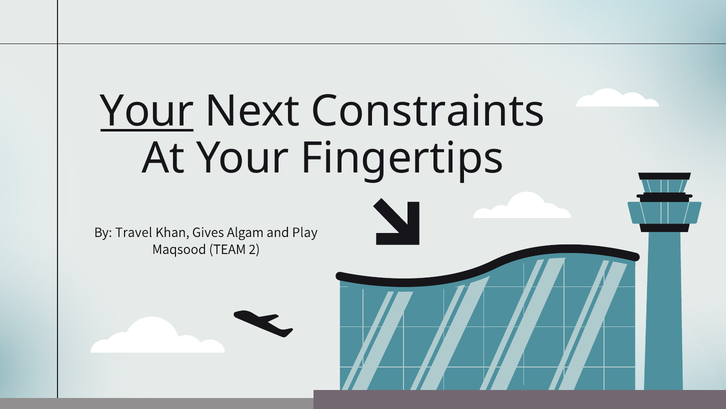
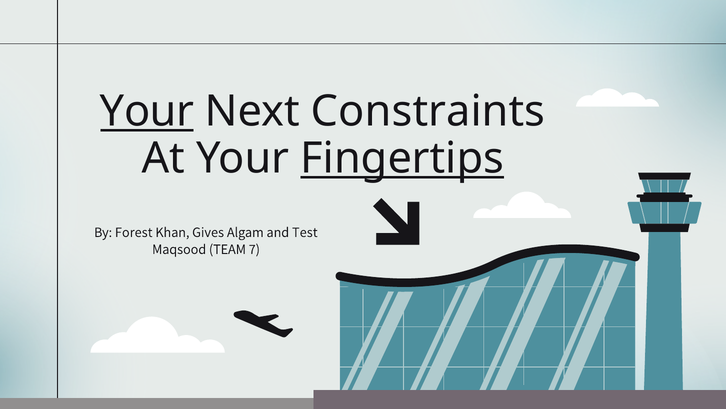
Fingertips underline: none -> present
Travel: Travel -> Forest
Play: Play -> Test
2: 2 -> 7
